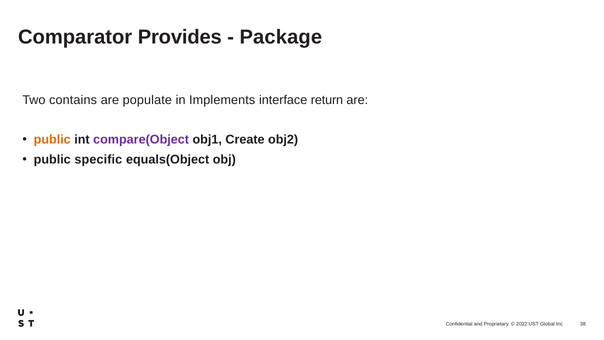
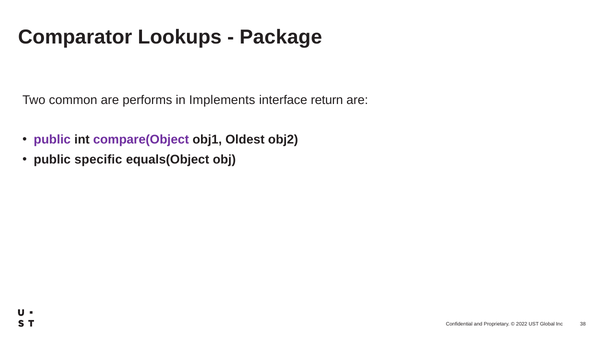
Provides: Provides -> Lookups
contains: contains -> common
populate: populate -> performs
public at (52, 140) colour: orange -> purple
Create: Create -> Oldest
